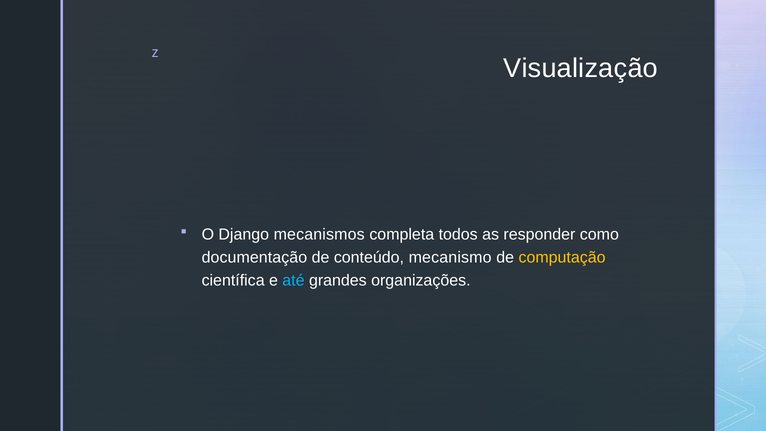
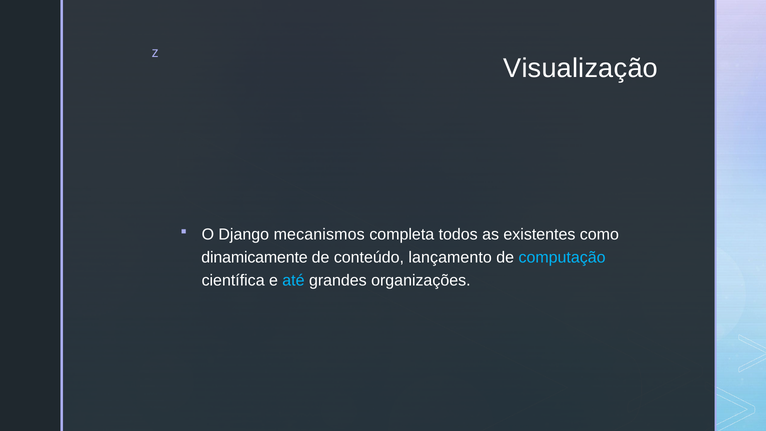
responder: responder -> existentes
documentação: documentação -> dinamicamente
mecanismo: mecanismo -> lançamento
computação colour: yellow -> light blue
